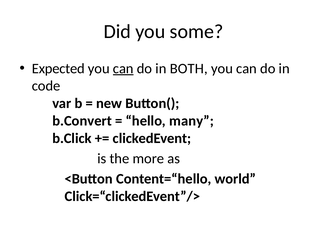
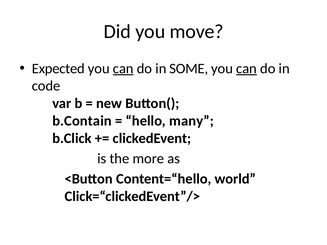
some: some -> move
BOTH: BOTH -> SOME
can at (247, 69) underline: none -> present
b.Convert: b.Convert -> b.Contain
